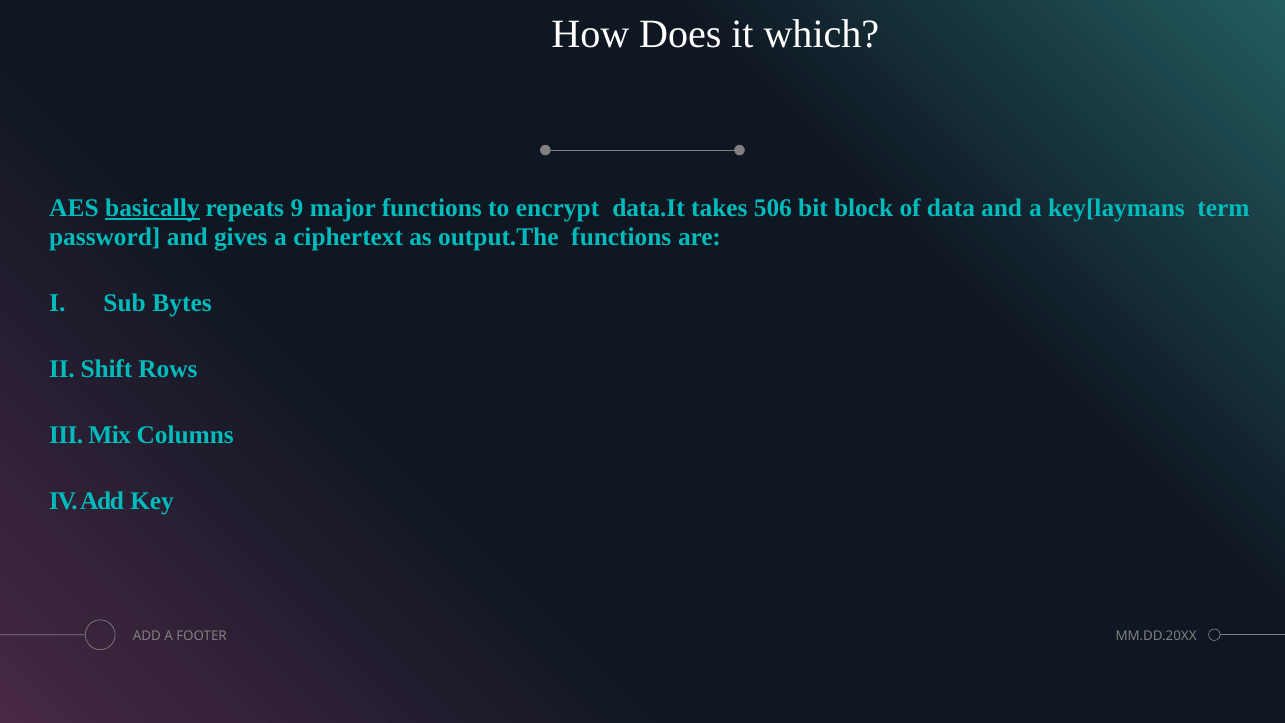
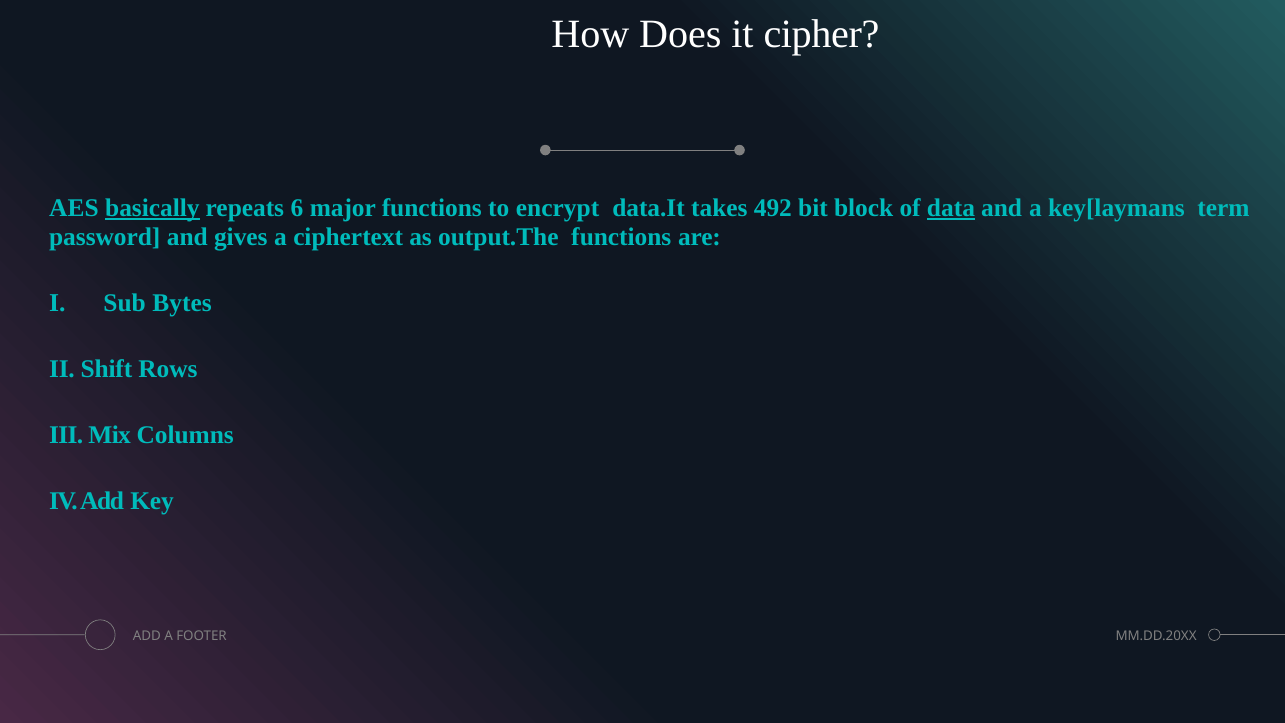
which: which -> cipher
9: 9 -> 6
506: 506 -> 492
data underline: none -> present
